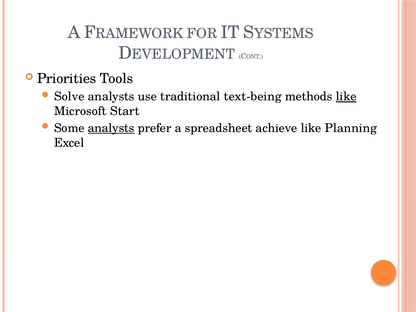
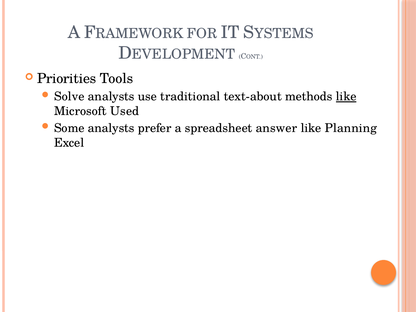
text-being: text-being -> text-about
Start: Start -> Used
analysts at (111, 128) underline: present -> none
achieve: achieve -> answer
